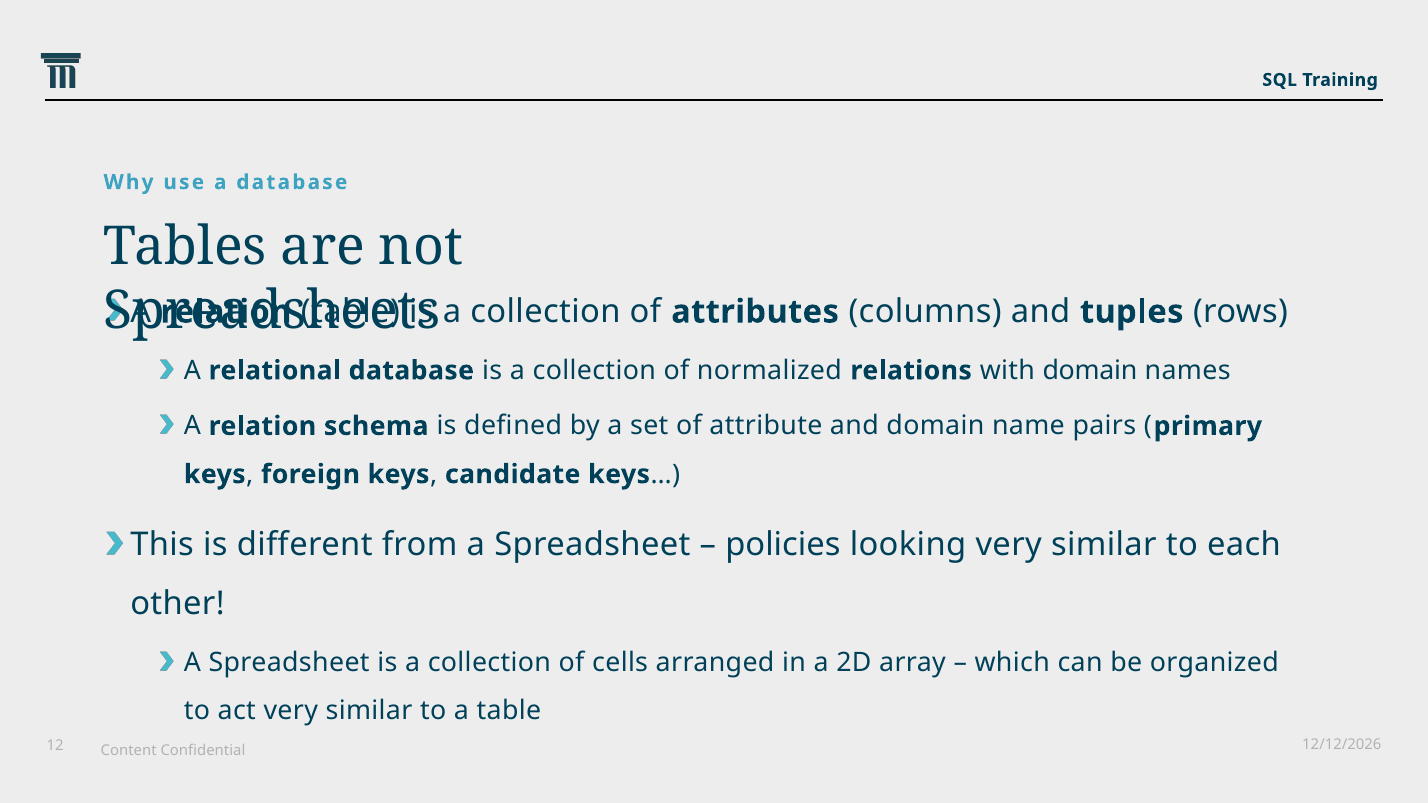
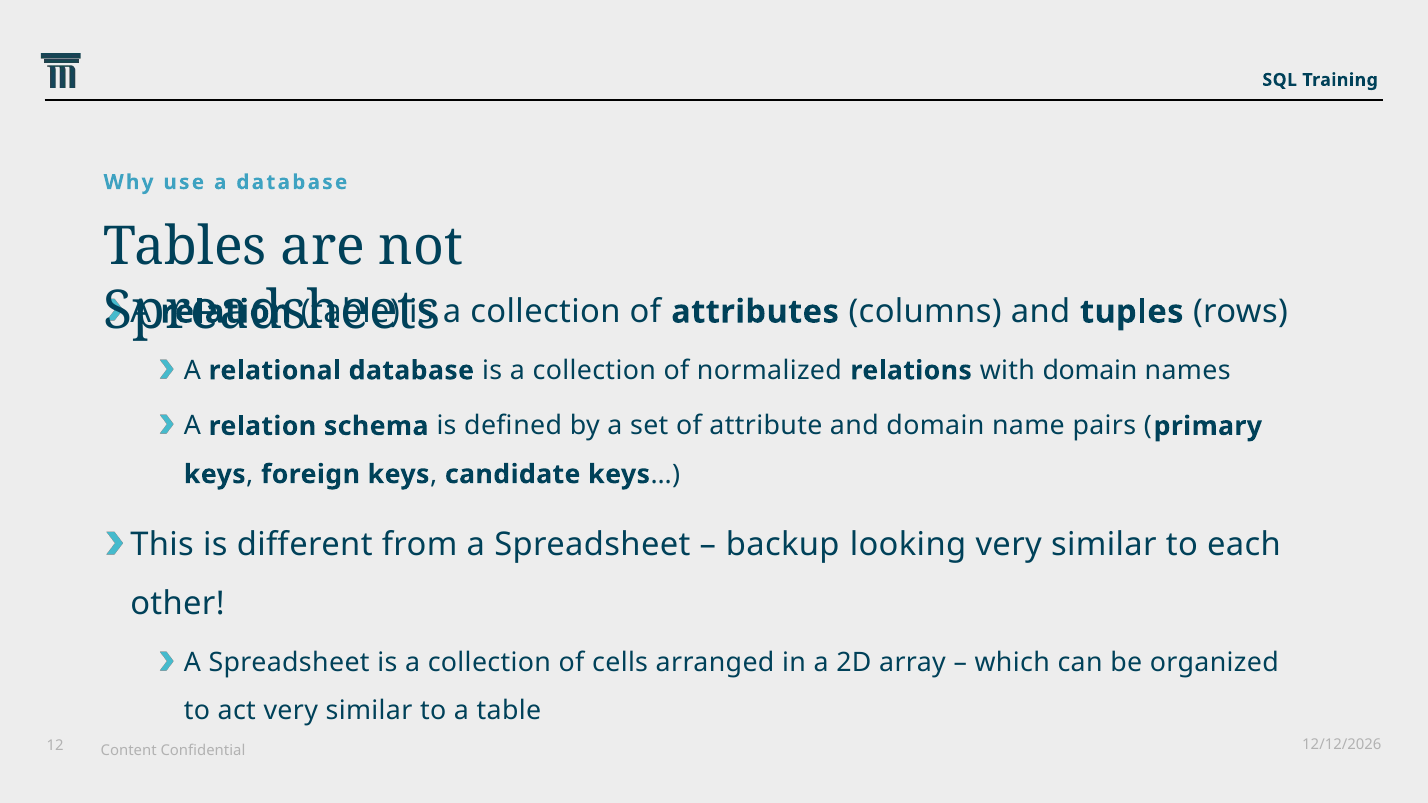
policies: policies -> backup
